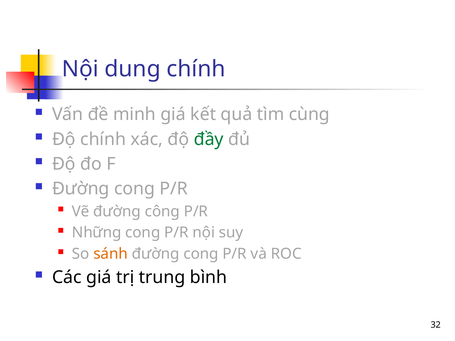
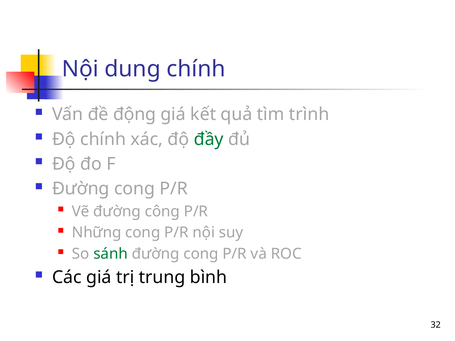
minh: minh -> động
cùng: cùng -> trình
sánh colour: orange -> green
